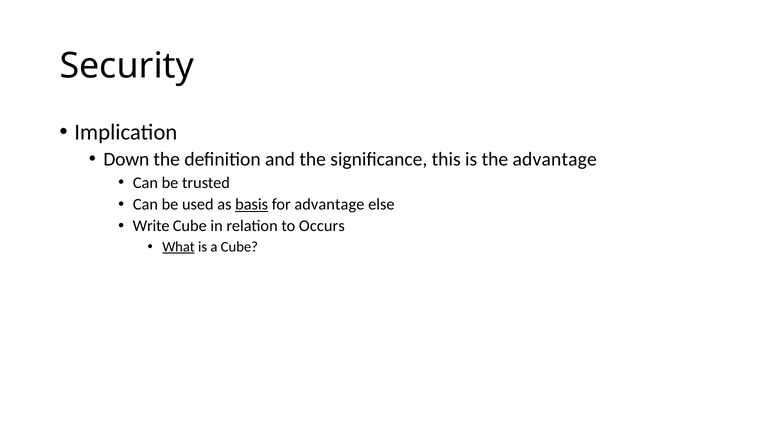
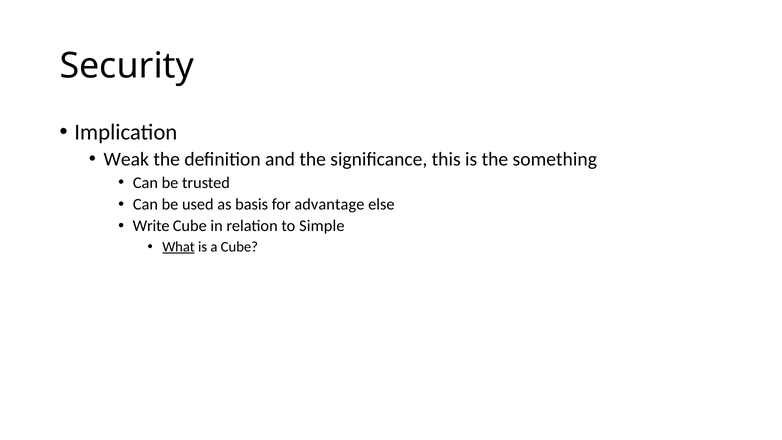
Down: Down -> Weak
the advantage: advantage -> something
basis underline: present -> none
Occurs: Occurs -> Simple
